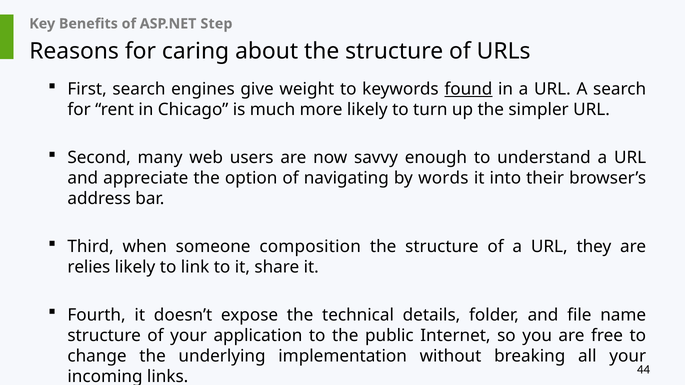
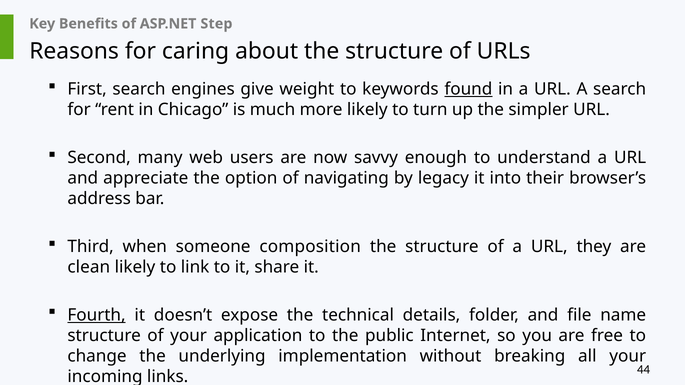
words: words -> legacy
relies: relies -> clean
Fourth underline: none -> present
